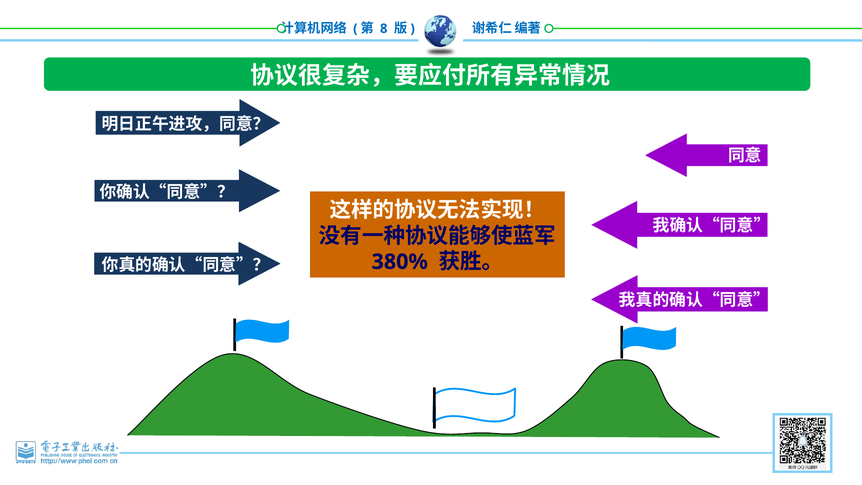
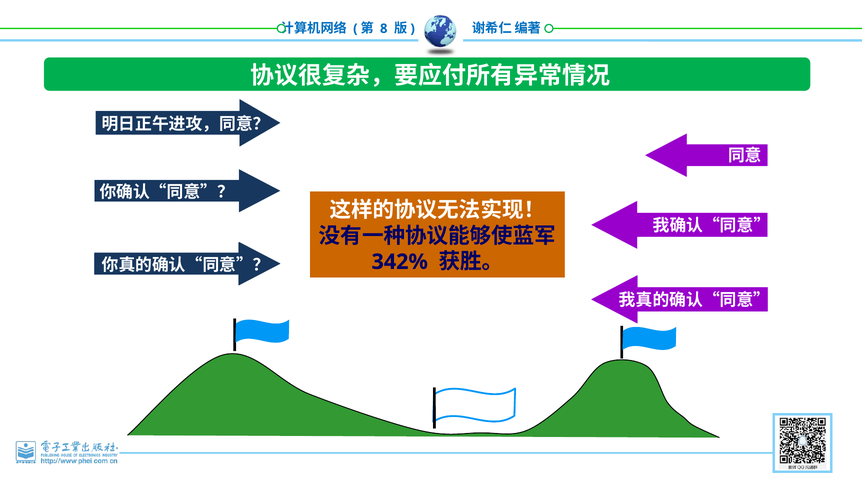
380%: 380% -> 342%
